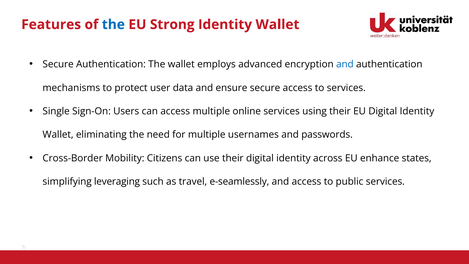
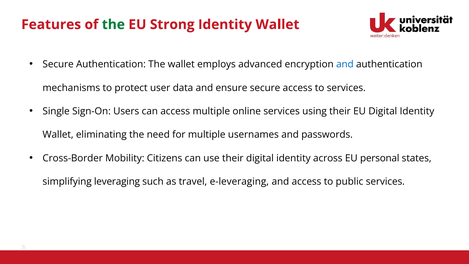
the at (113, 25) colour: blue -> green
enhance: enhance -> personal
e-seamlessly: e-seamlessly -> e-leveraging
